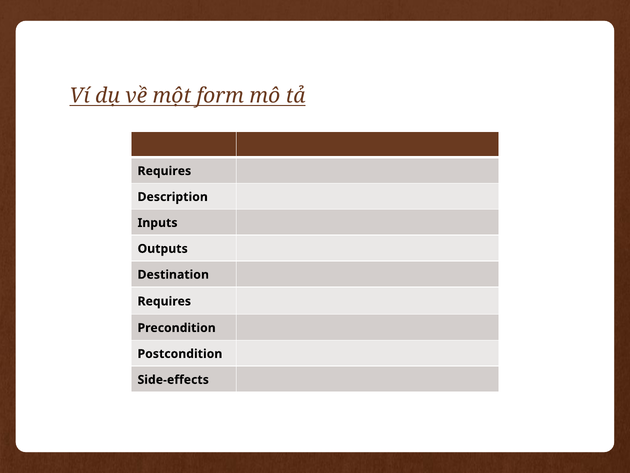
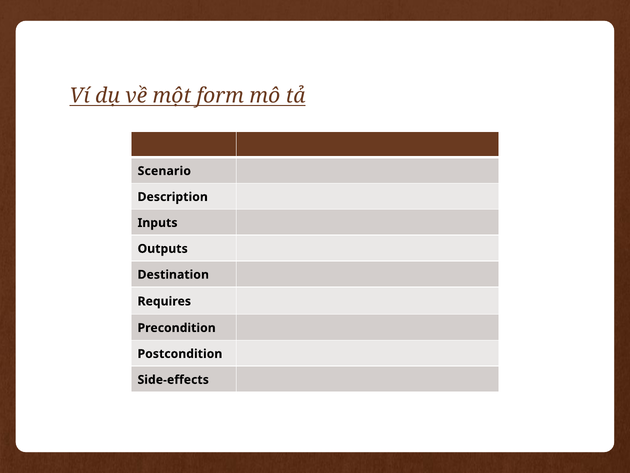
Requires at (164, 171): Requires -> Scenario
